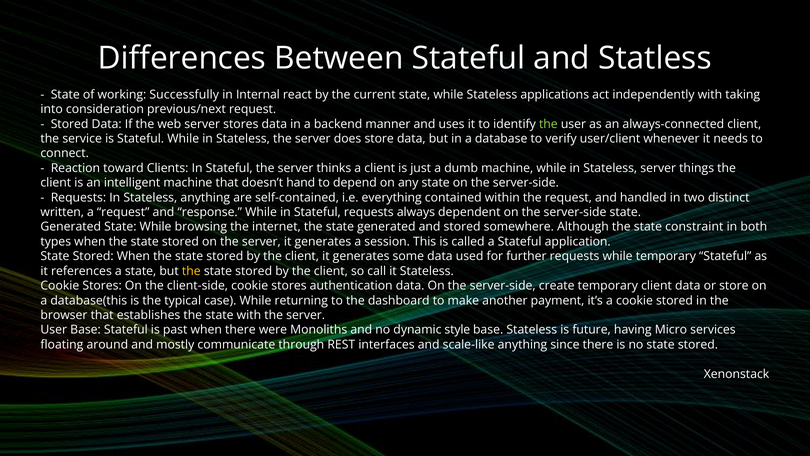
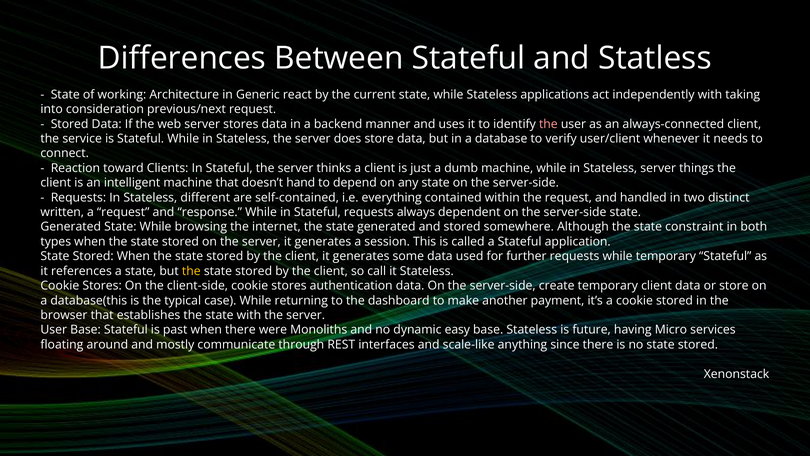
Successfully: Successfully -> Architecture
Internal: Internal -> Generic
the at (548, 124) colour: light green -> pink
Stateless anything: anything -> different
style: style -> easy
